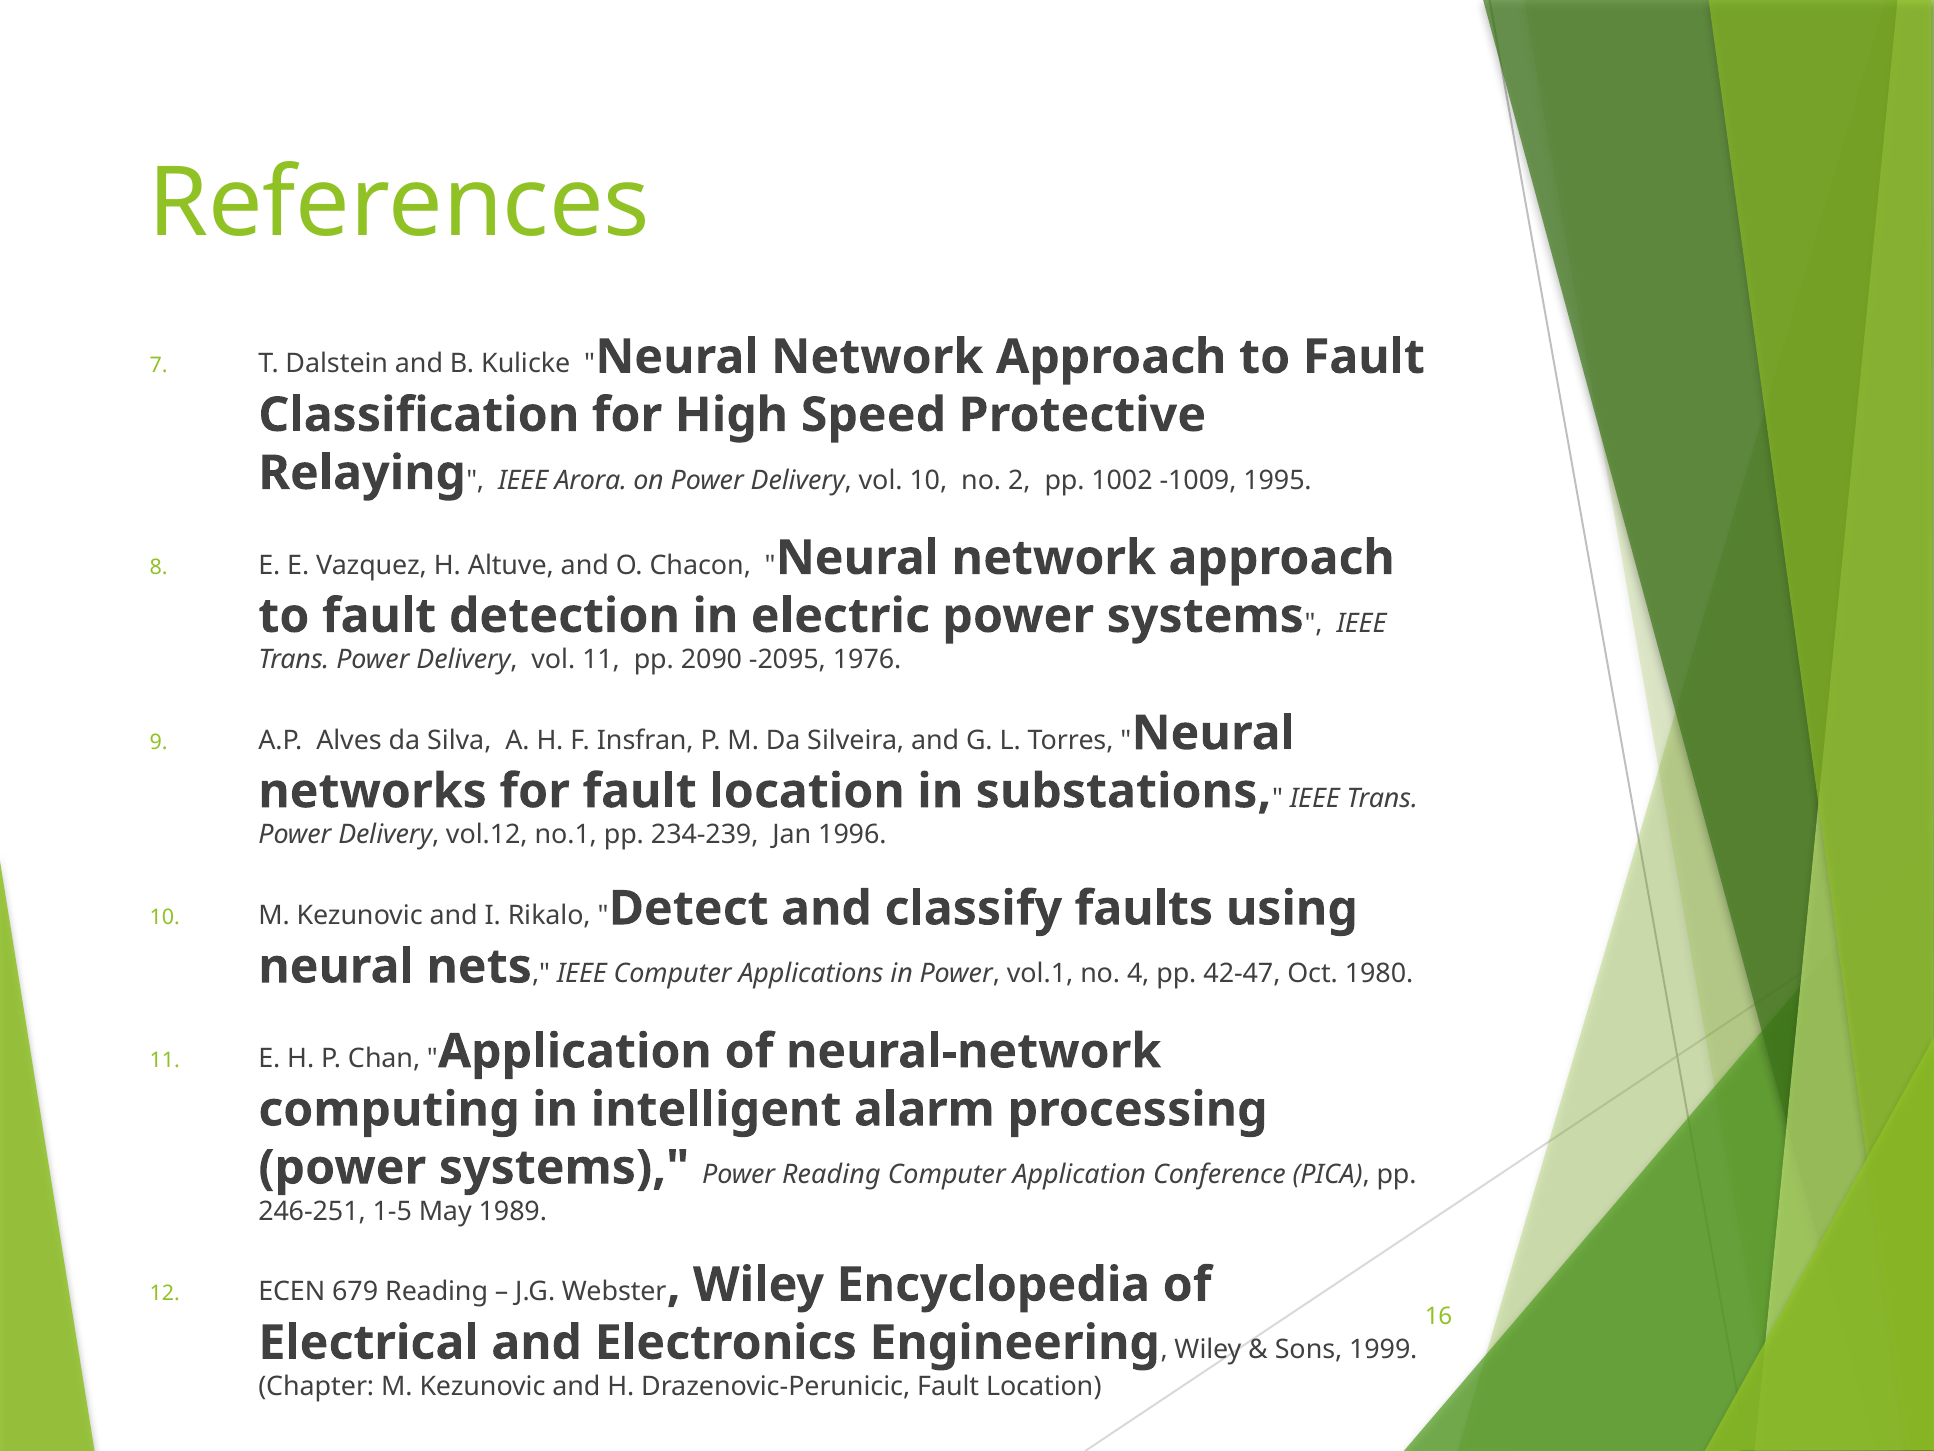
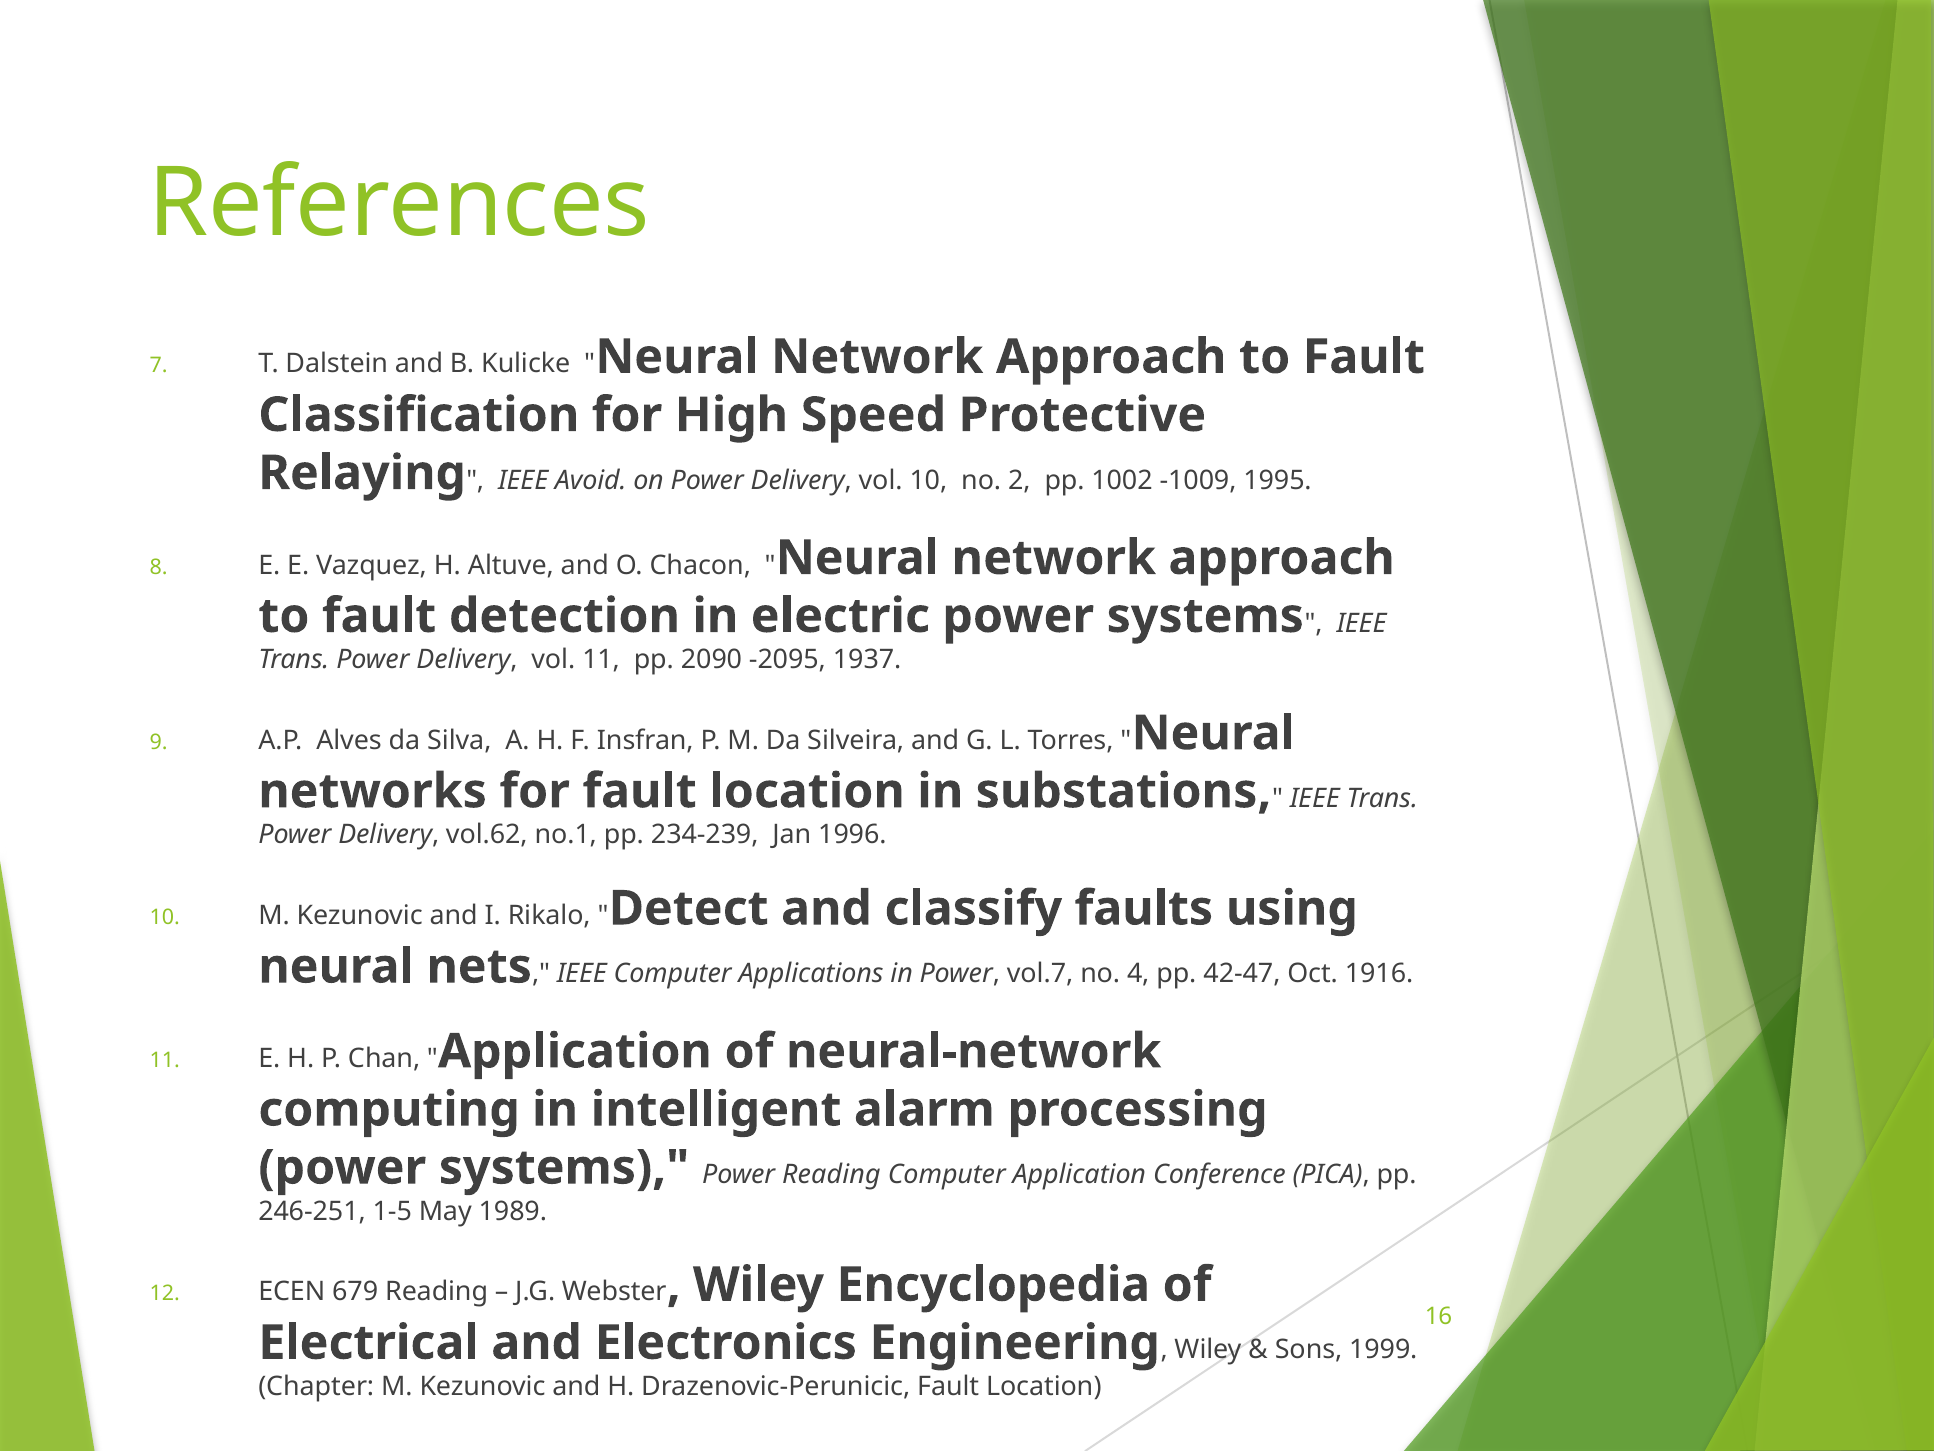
Arora: Arora -> Avoid
1976: 1976 -> 1937
vol.12: vol.12 -> vol.62
vol.1: vol.1 -> vol.7
1980: 1980 -> 1916
